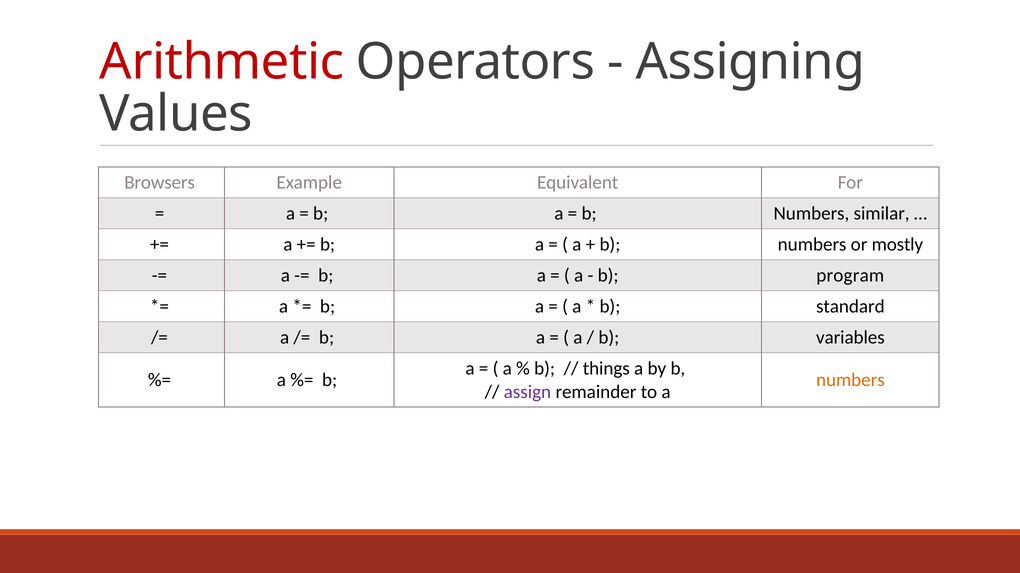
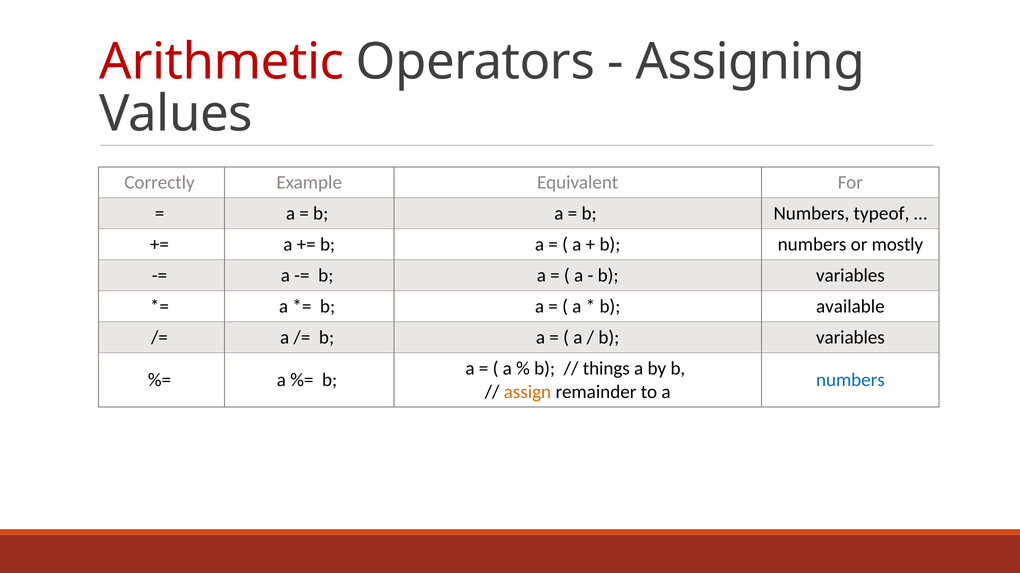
Browsers: Browsers -> Correctly
similar: similar -> typeof
program at (850, 276): program -> variables
standard: standard -> available
numbers at (850, 381) colour: orange -> blue
assign colour: purple -> orange
